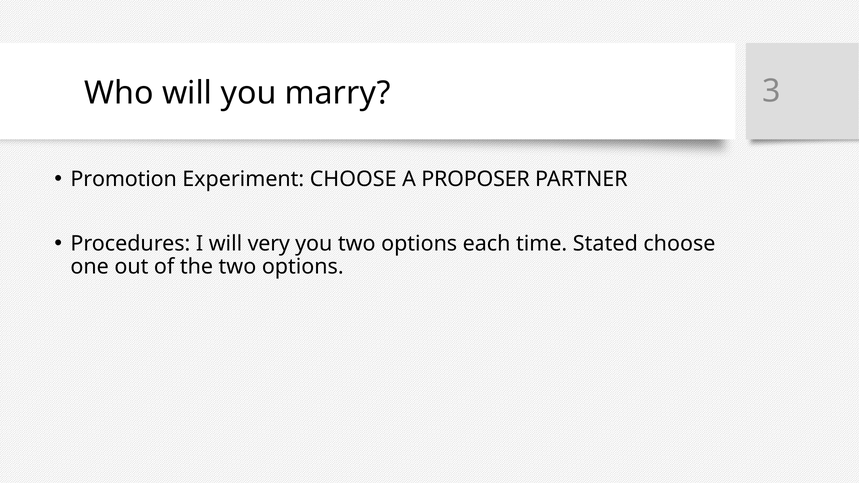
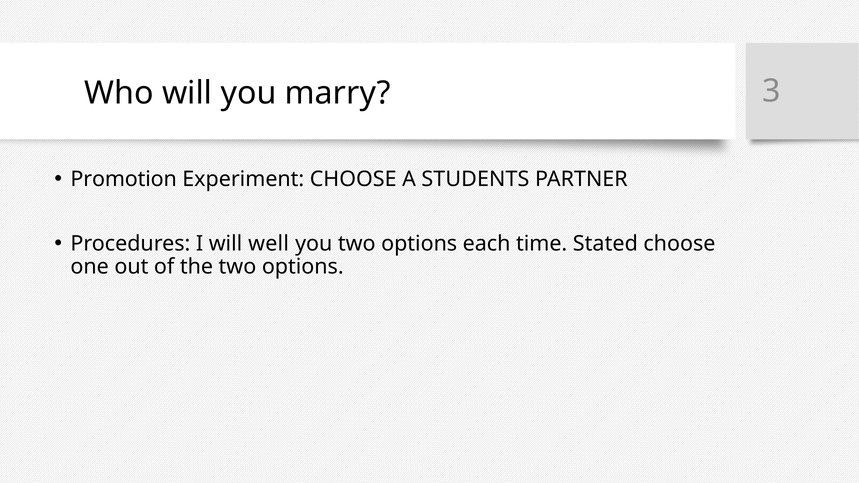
PROPOSER: PROPOSER -> STUDENTS
very: very -> well
